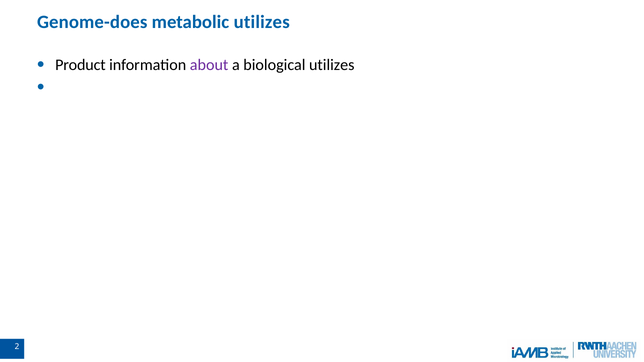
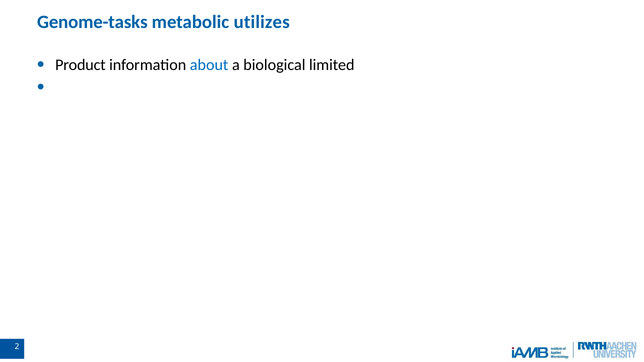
Genome-does: Genome-does -> Genome-tasks
about colour: purple -> blue
biological utilizes: utilizes -> limited
